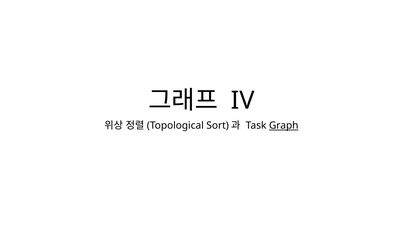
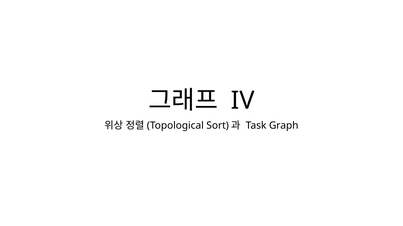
Graph underline: present -> none
